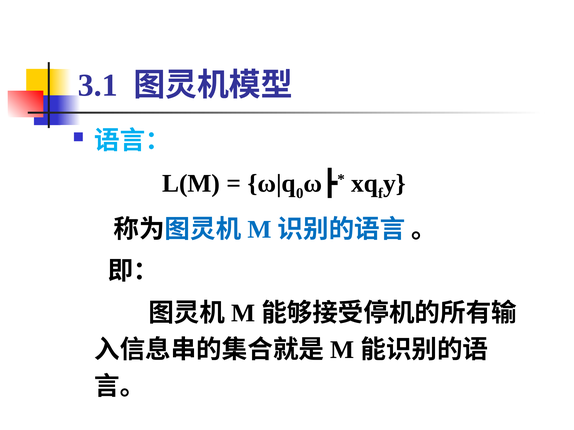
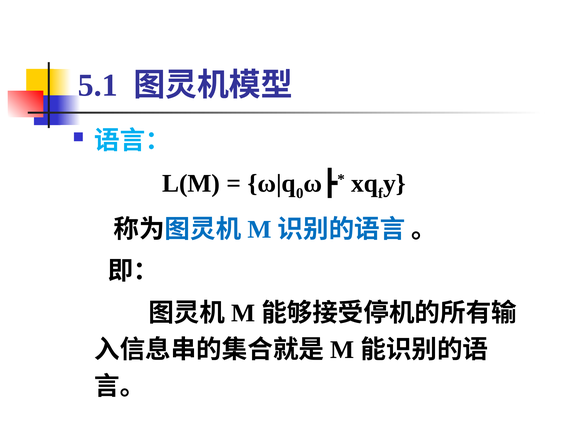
3.1: 3.1 -> 5.1
